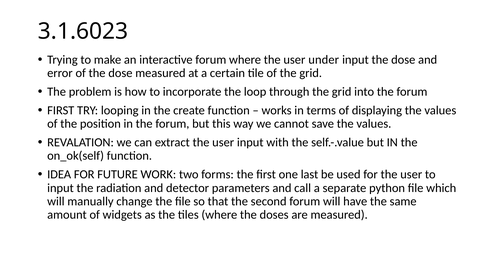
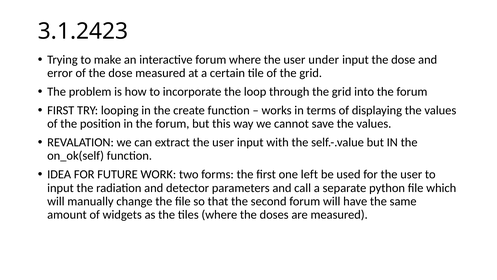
3.1.6023: 3.1.6023 -> 3.1.2423
last: last -> left
